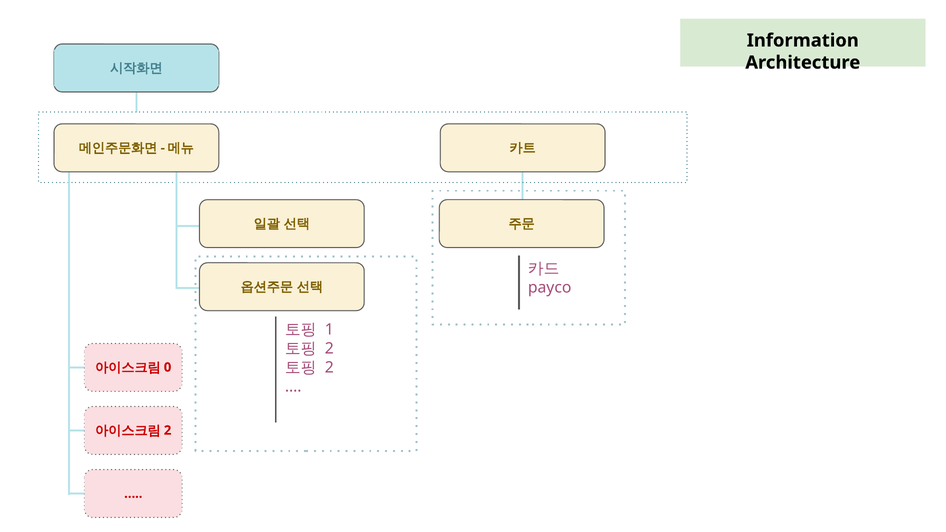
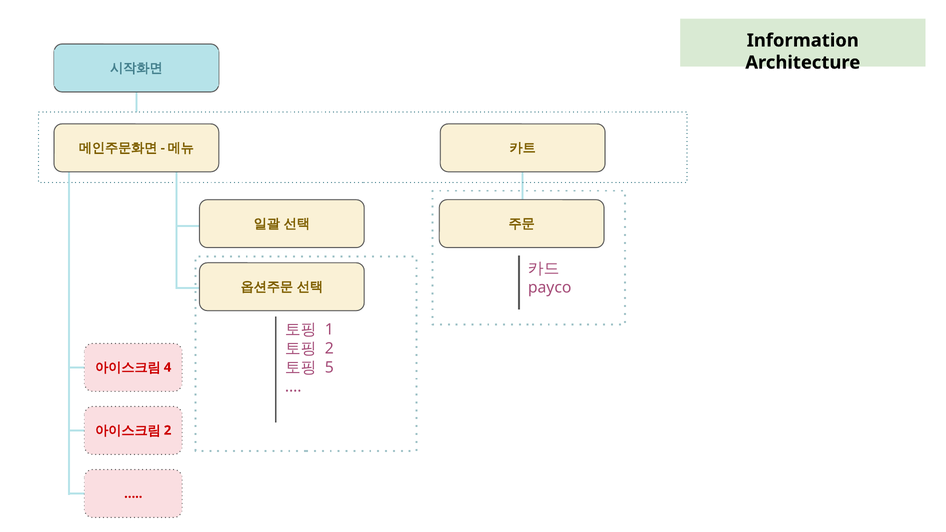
2 at (329, 368): 2 -> 5
0: 0 -> 4
